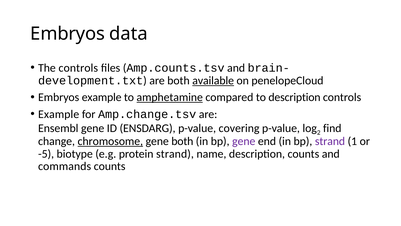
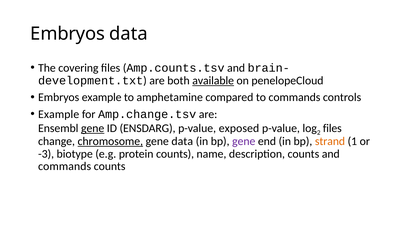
The controls: controls -> covering
amphetamine underline: present -> none
to description: description -> commands
gene at (93, 128) underline: none -> present
covering: covering -> exposed
find at (332, 128): find -> files
gene both: both -> data
strand at (330, 141) colour: purple -> orange
-5: -5 -> -3
protein strand: strand -> counts
